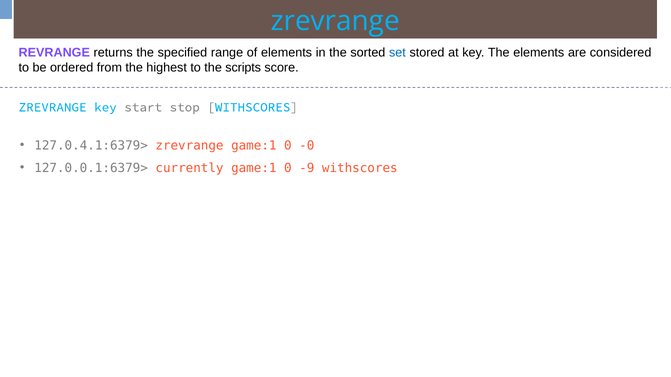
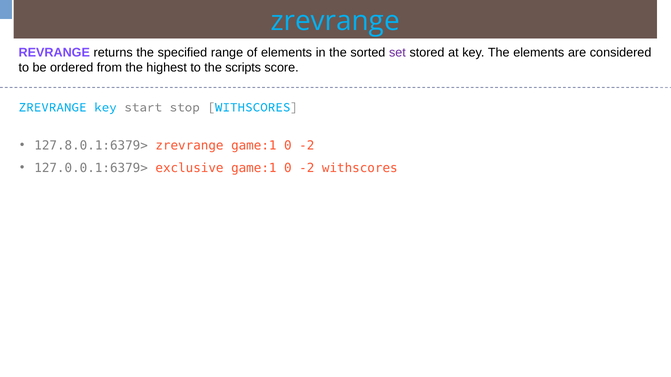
set colour: blue -> purple
127.0.4.1:6379>: 127.0.4.1:6379> -> 127.8.0.1:6379>
zrevrange game:1 0 -0: -0 -> -2
currently: currently -> exclusive
-9 at (307, 168): -9 -> -2
